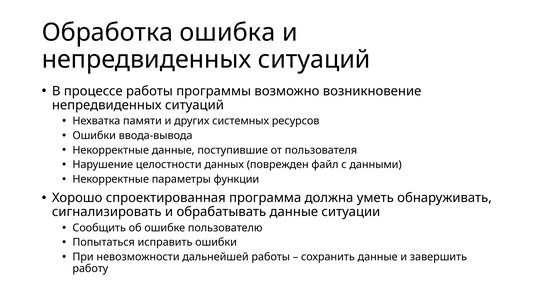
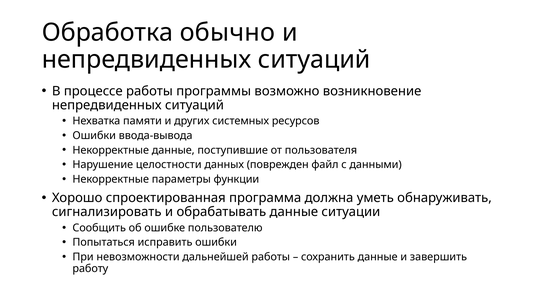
ошибка: ошибка -> обычно
